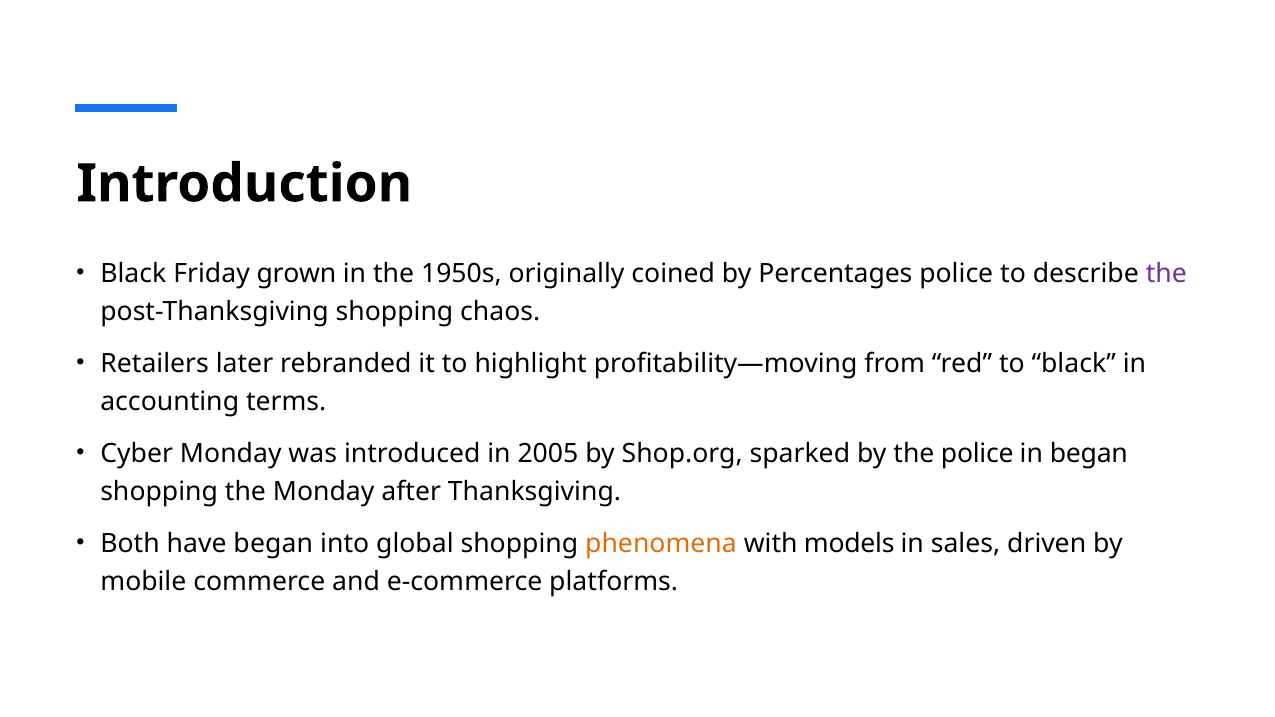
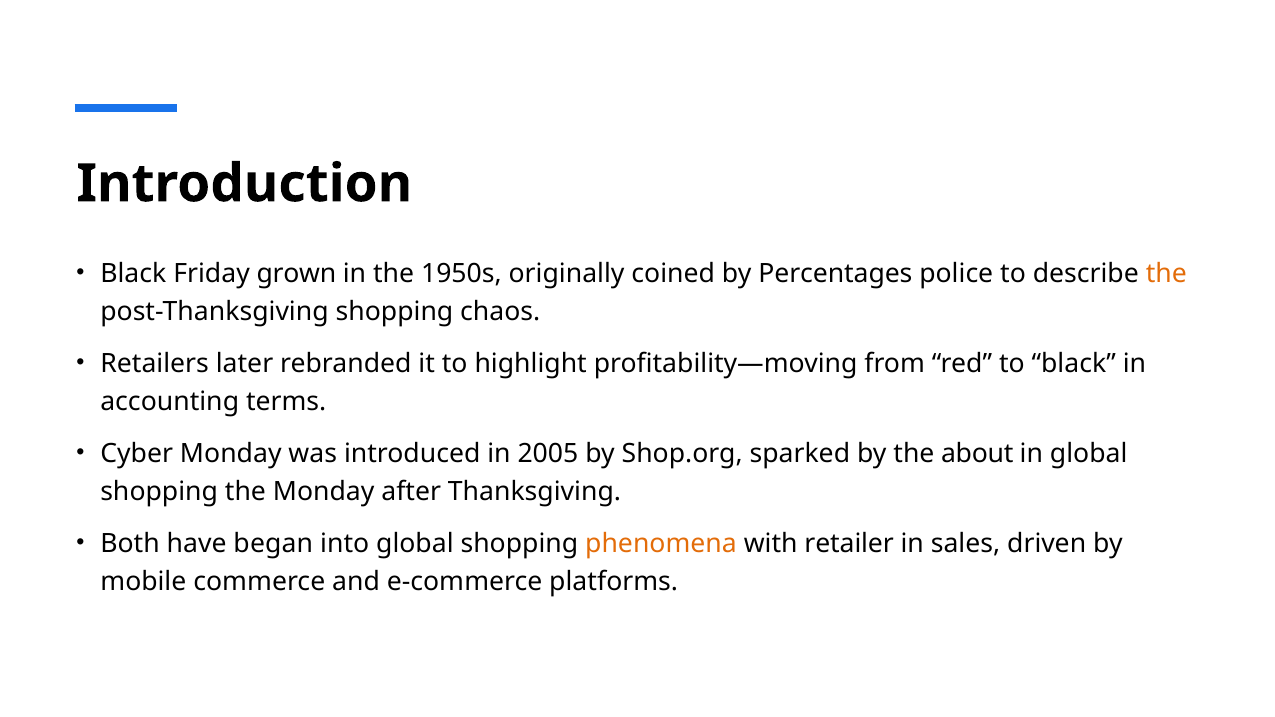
the at (1166, 274) colour: purple -> orange
the police: police -> about
in began: began -> global
models: models -> retailer
